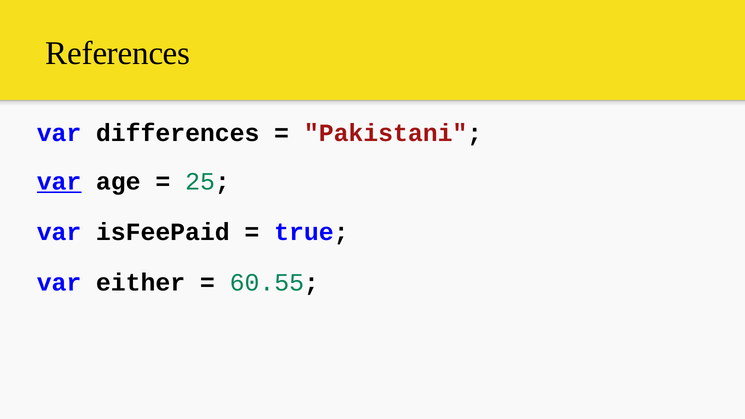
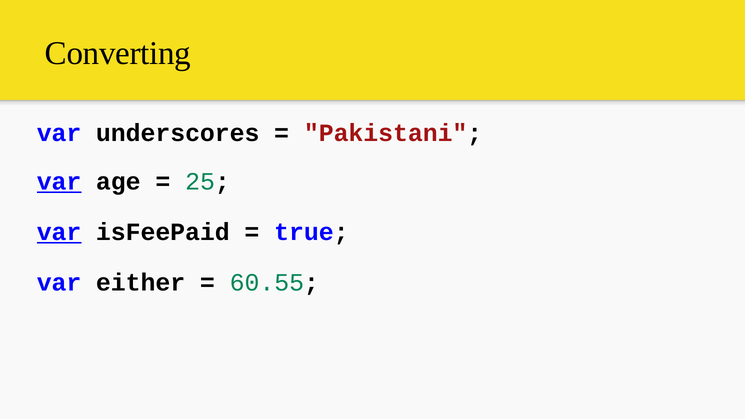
References: References -> Converting
differences: differences -> underscores
var at (59, 232) underline: none -> present
